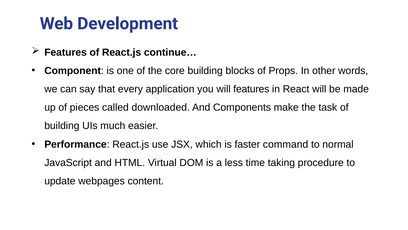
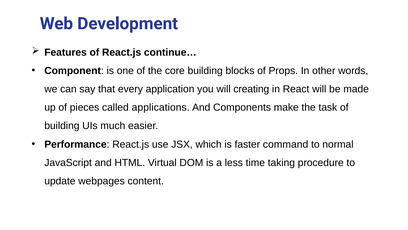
will features: features -> creating
downloaded: downloaded -> applications
